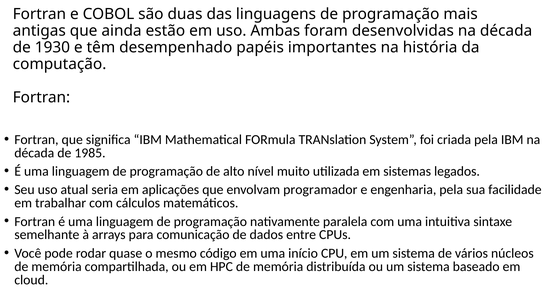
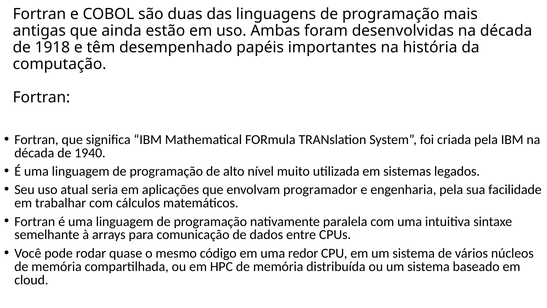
1930: 1930 -> 1918
1985: 1985 -> 1940
início: início -> redor
